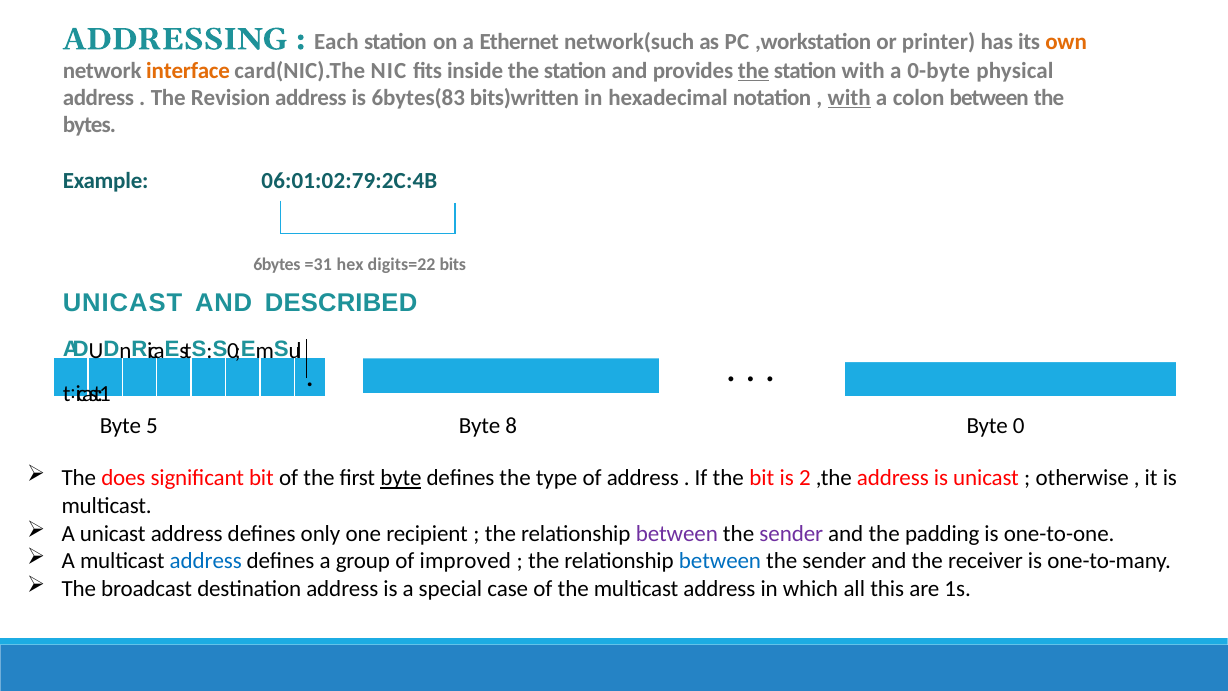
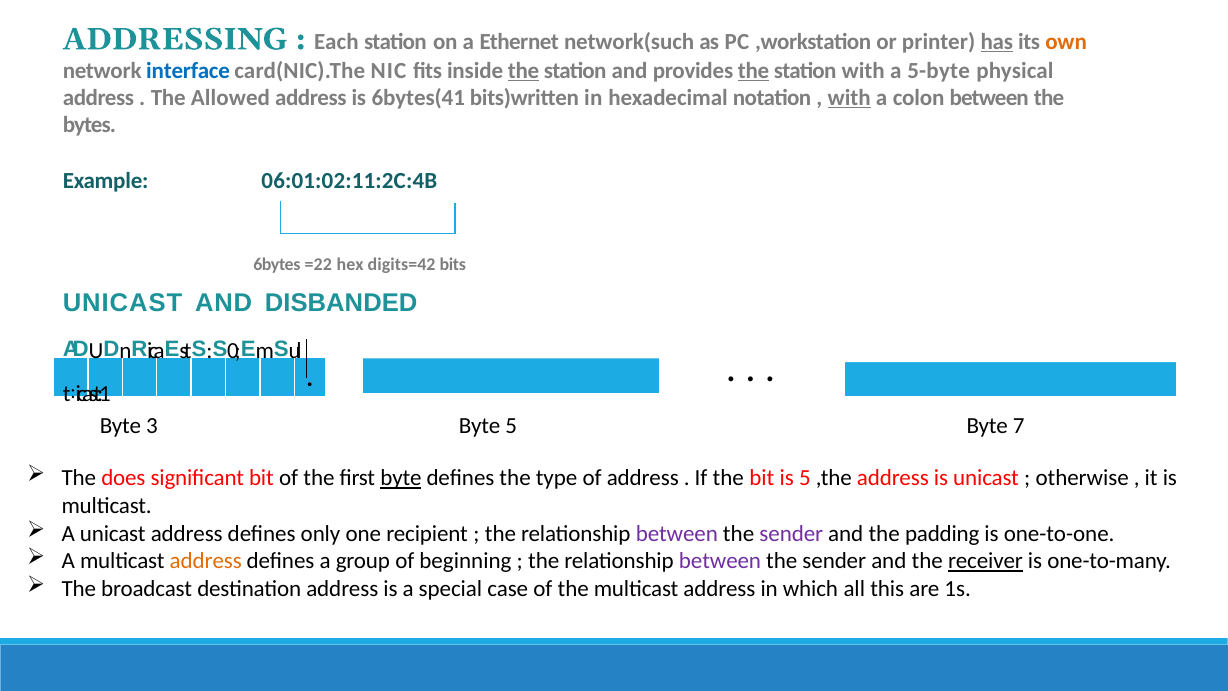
has underline: none -> present
interface colour: orange -> blue
the at (523, 71) underline: none -> present
0-byte: 0-byte -> 5-byte
Revision: Revision -> Allowed
6bytes(83: 6bytes(83 -> 6bytes(41
06:01:02:79:2C:4B: 06:01:02:79:2C:4B -> 06:01:02:11:2C:4B
=31: =31 -> =22
digits=22: digits=22 -> digits=42
DESCRIBED: DESCRIBED -> DISBANDED
5: 5 -> 3
Byte 8: 8 -> 5
Byte 0: 0 -> 7
is 2: 2 -> 5
address at (206, 561) colour: blue -> orange
improved: improved -> beginning
between at (720, 561) colour: blue -> purple
receiver underline: none -> present
